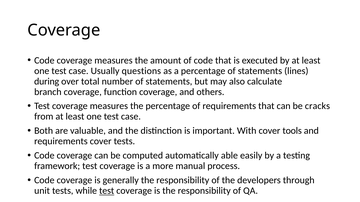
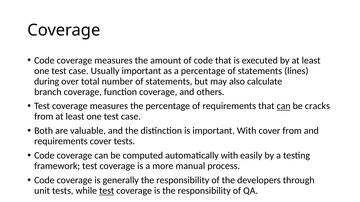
Usually questions: questions -> important
can at (284, 106) underline: none -> present
cover tools: tools -> from
automatically able: able -> with
